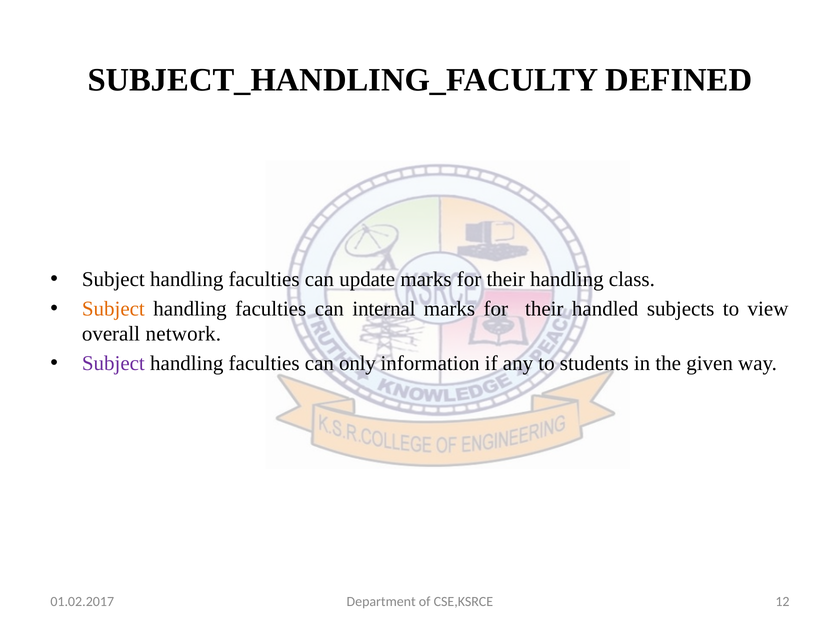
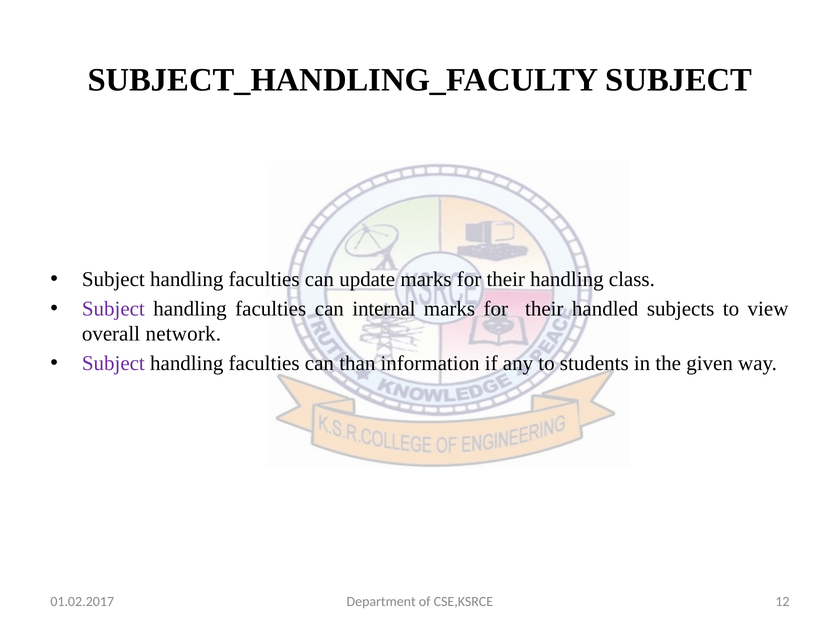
SUBJECT_HANDLING_FACULTY DEFINED: DEFINED -> SUBJECT
Subject at (113, 309) colour: orange -> purple
only: only -> than
